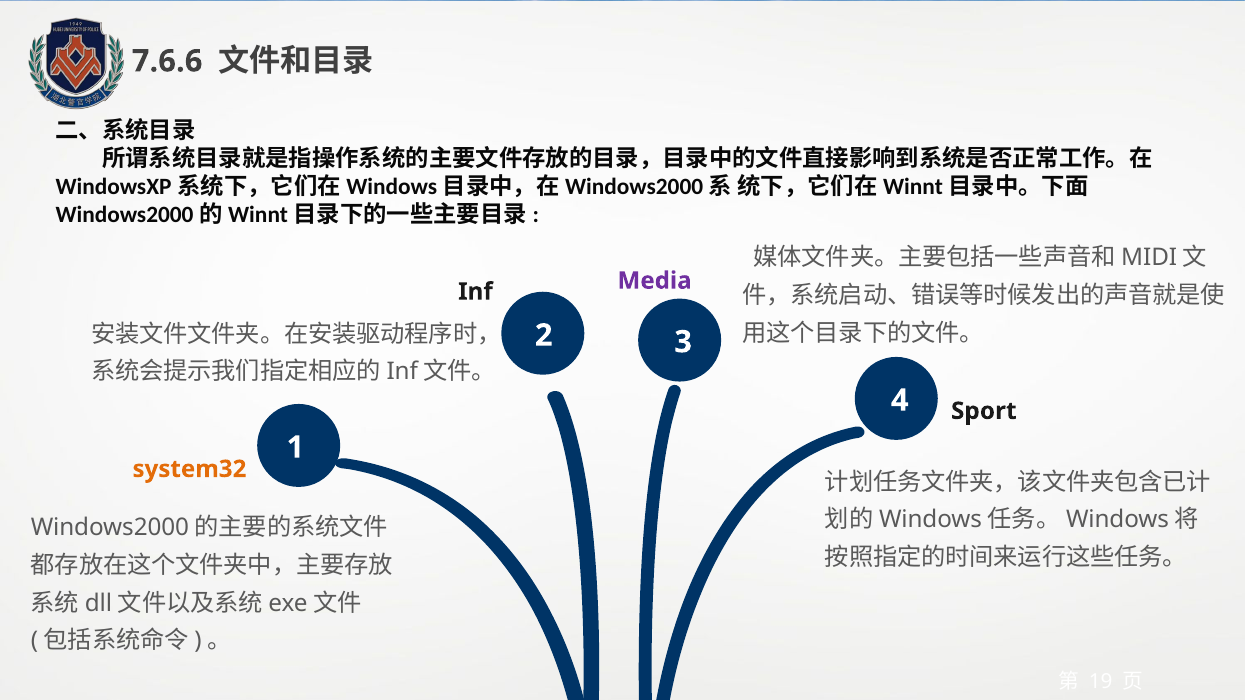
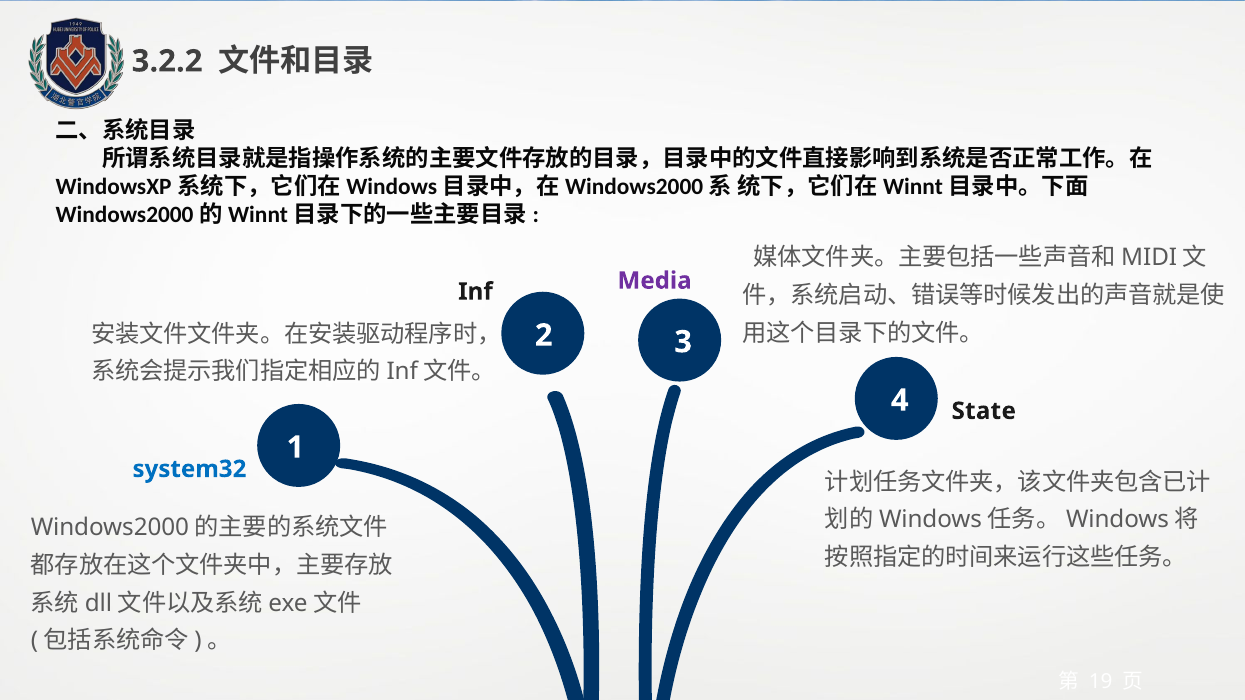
7.6.6: 7.6.6 -> 3.2.2
Sport: Sport -> State
system32 colour: orange -> blue
